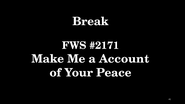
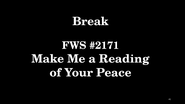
Account: Account -> Reading
